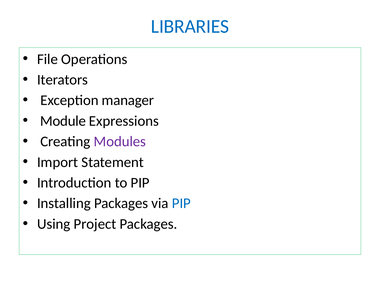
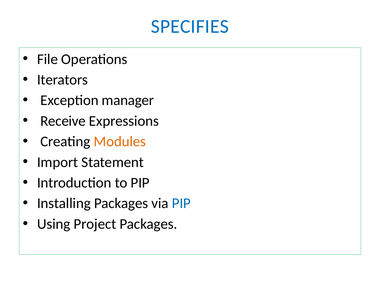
LIBRARIES: LIBRARIES -> SPECIFIES
Module: Module -> Receive
Modules colour: purple -> orange
